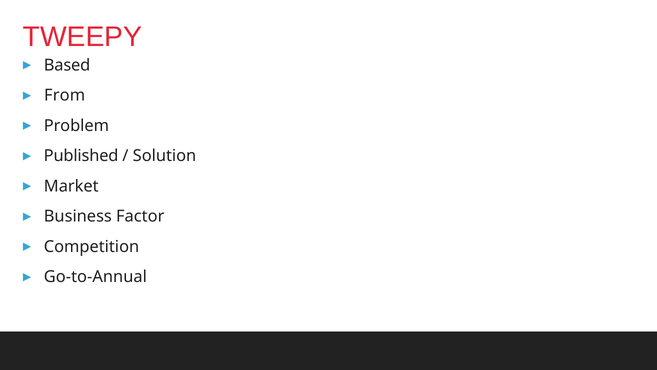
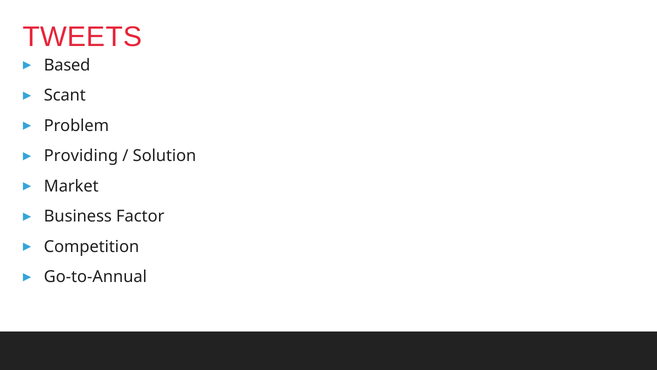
TWEEPY: TWEEPY -> TWEETS
From: From -> Scant
Published: Published -> Providing
